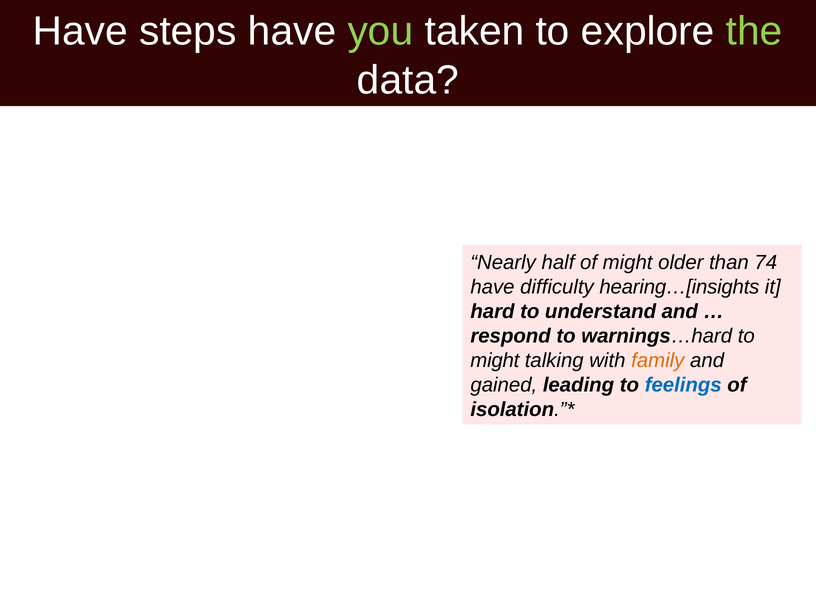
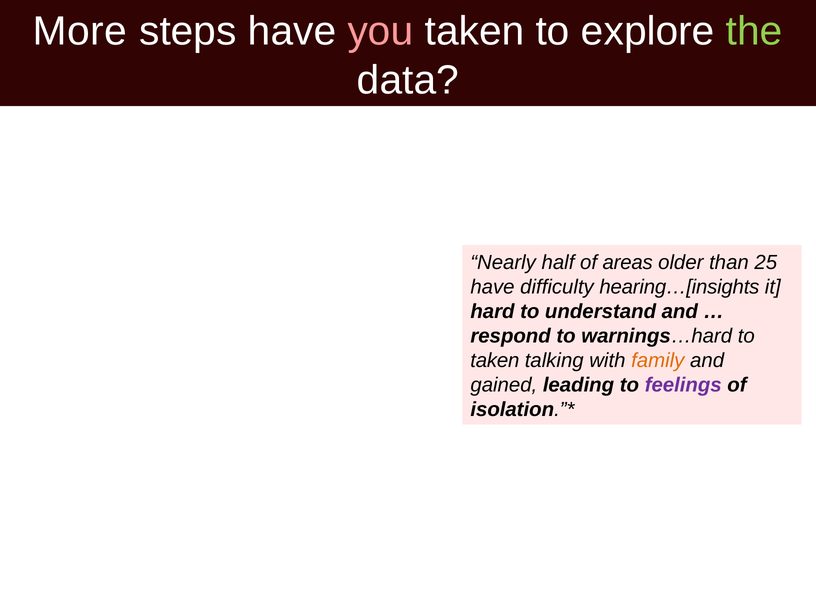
Have at (80, 31): Have -> More
you colour: light green -> pink
of might: might -> areas
74: 74 -> 25
might at (495, 361): might -> taken
feelings colour: blue -> purple
